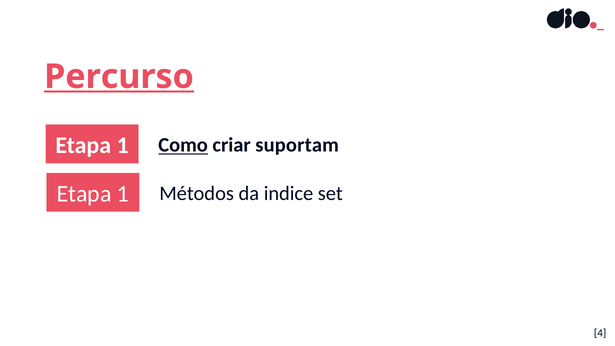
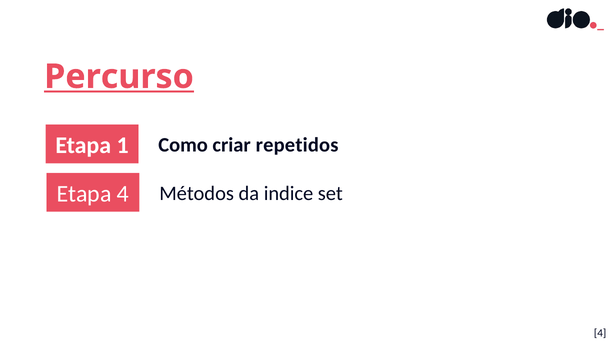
Como underline: present -> none
suportam: suportam -> repetidos
1 at (123, 194): 1 -> 4
